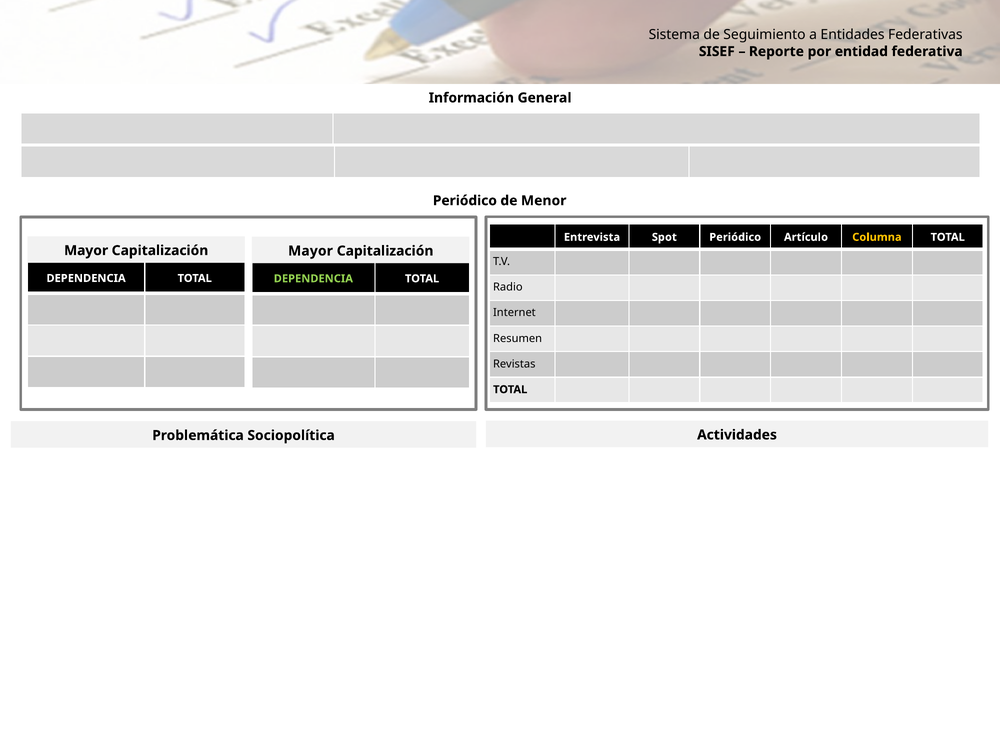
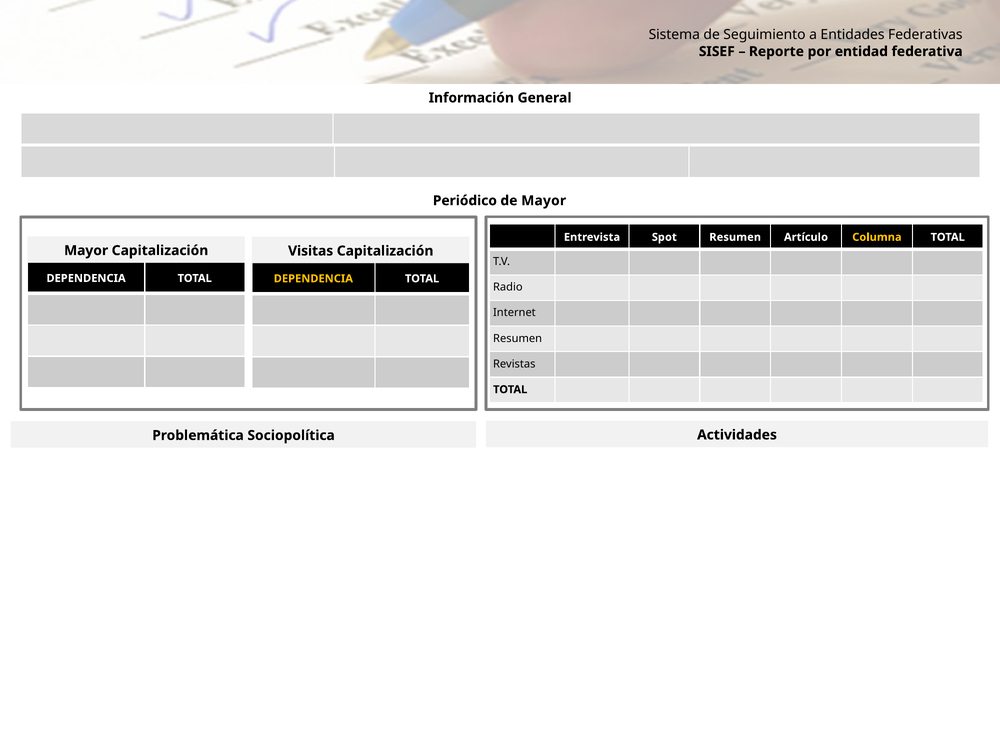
de Menor: Menor -> Mayor
Spot Periódico: Periódico -> Resumen
Capitalización Mayor: Mayor -> Visitas
DEPENDENCIA at (313, 279) colour: light green -> yellow
